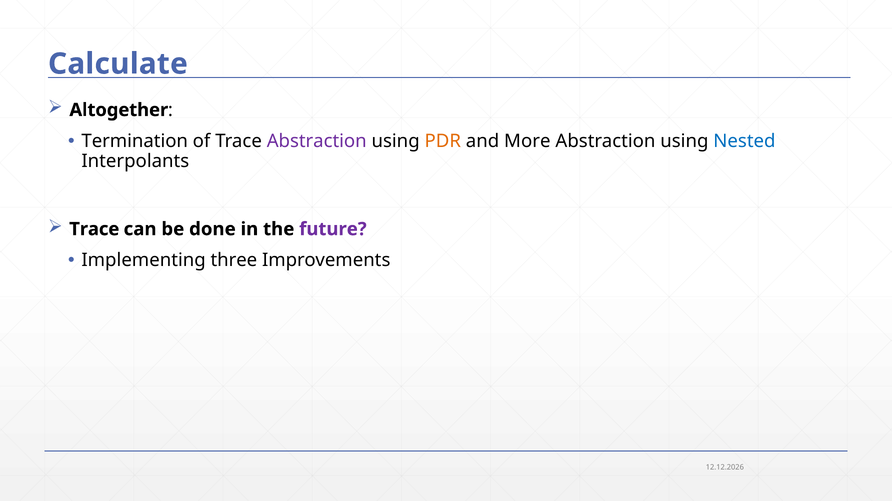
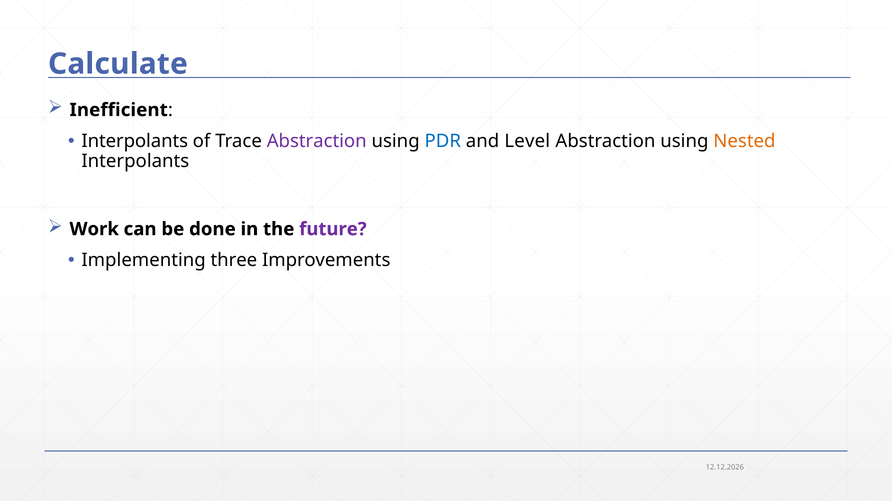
Altogether: Altogether -> Inefficient
Termination at (135, 141): Termination -> Interpolants
PDR colour: orange -> blue
More: More -> Level
Nested colour: blue -> orange
Trace at (94, 229): Trace -> Work
